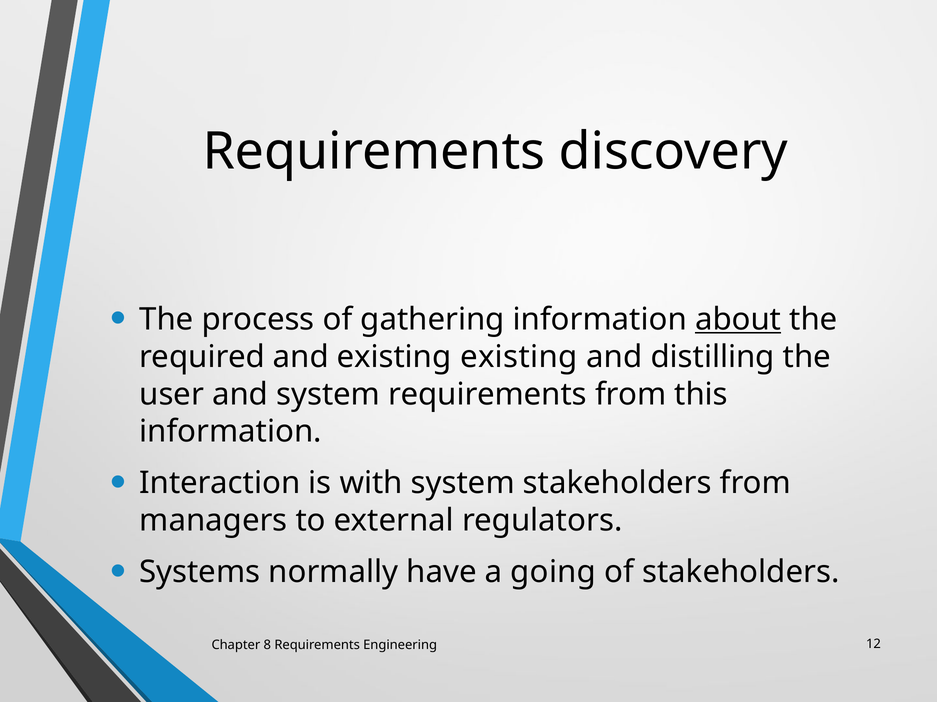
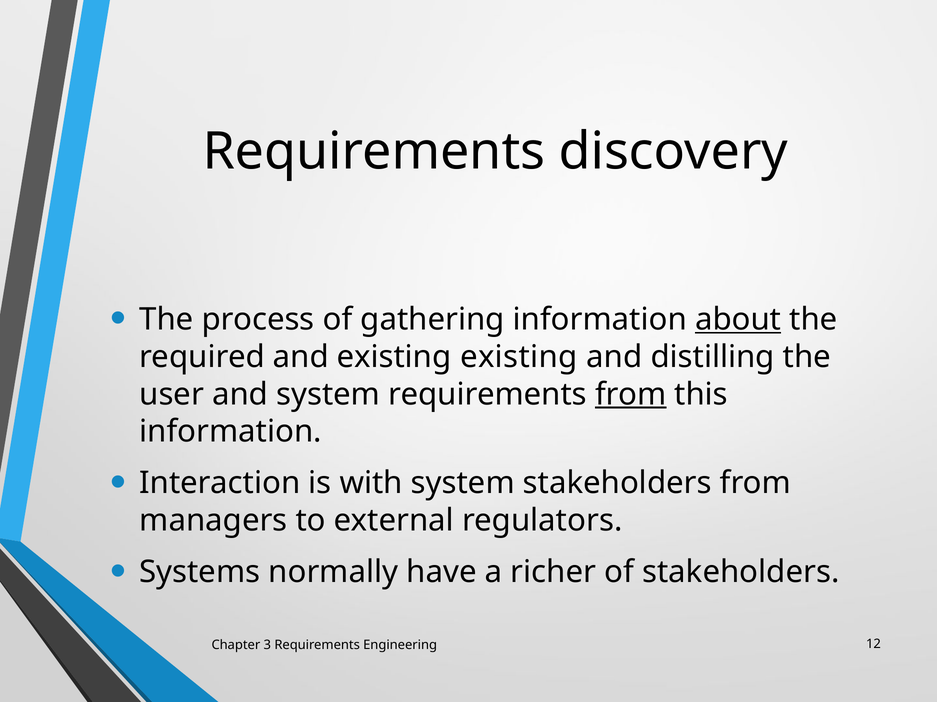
from at (631, 395) underline: none -> present
going: going -> richer
8: 8 -> 3
